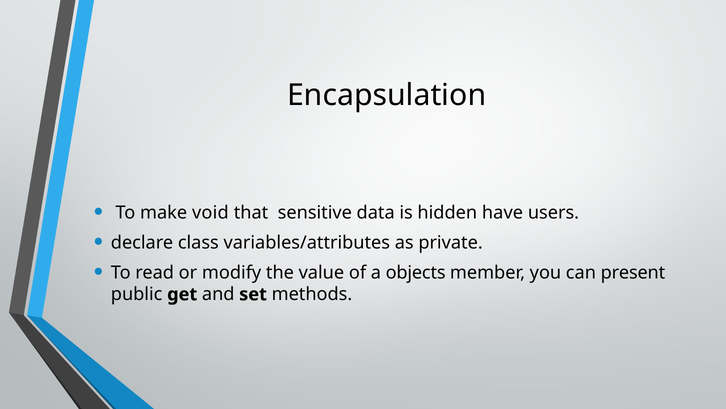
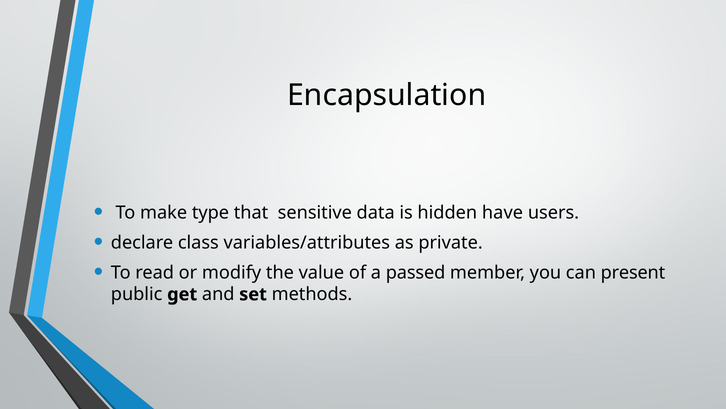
void: void -> type
objects: objects -> passed
